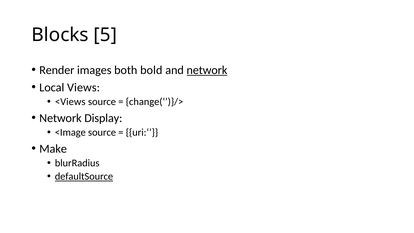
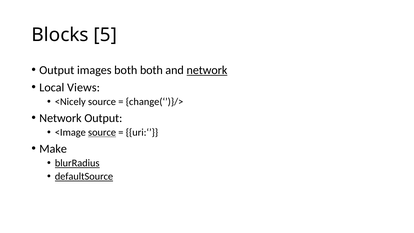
Render at (57, 70): Render -> Output
both bold: bold -> both
<Views: <Views -> <Nicely
Network Display: Display -> Output
source at (102, 132) underline: none -> present
blurRadius underline: none -> present
